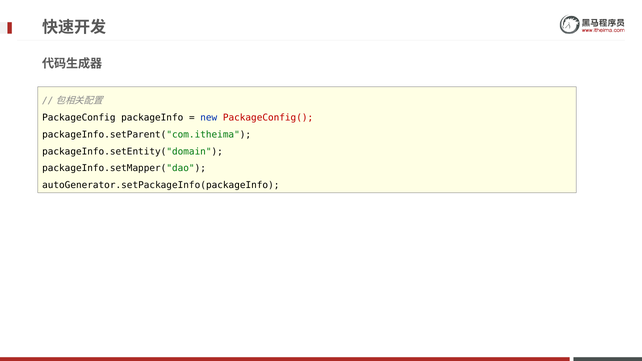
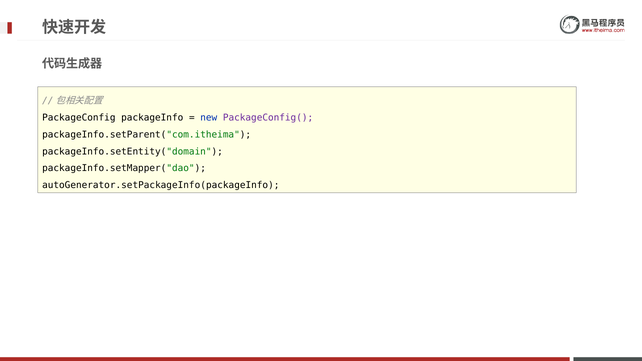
PackageConfig( colour: red -> purple
